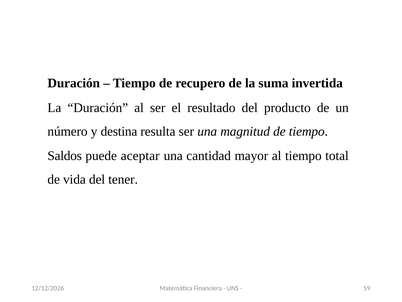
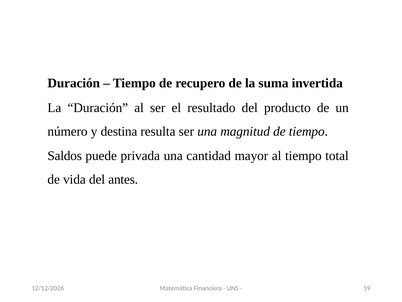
aceptar: aceptar -> privada
tener: tener -> antes
